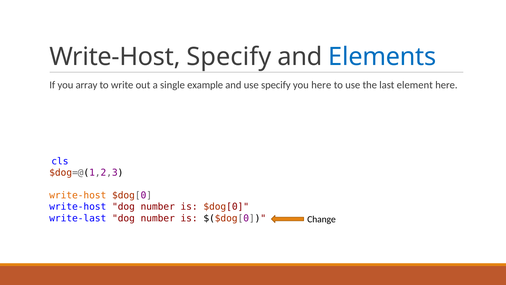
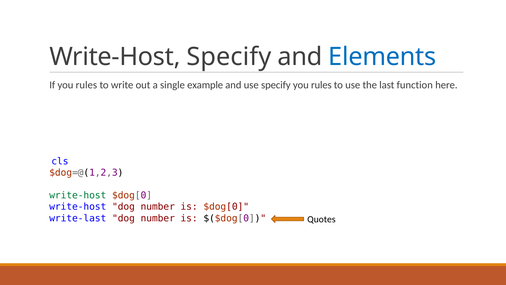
If you array: array -> rules
here at (321, 85): here -> rules
element: element -> function
write-host at (78, 195) colour: orange -> green
Change: Change -> Quotes
